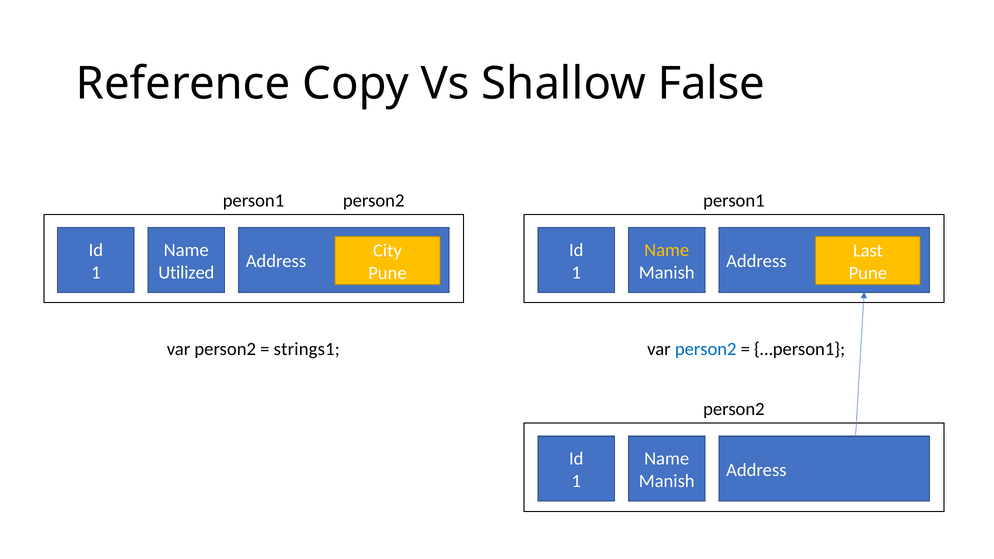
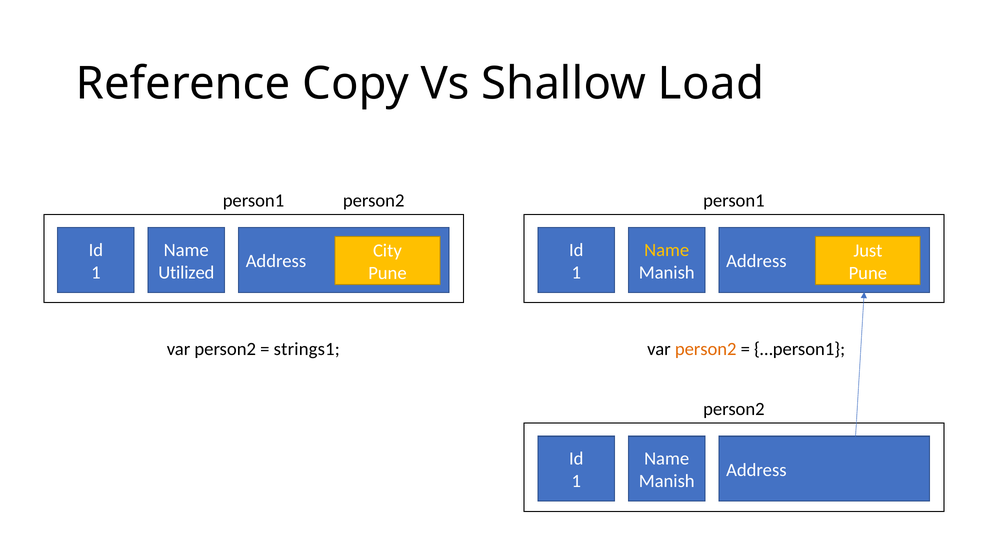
False: False -> Load
Last: Last -> Just
person2 at (706, 349) colour: blue -> orange
